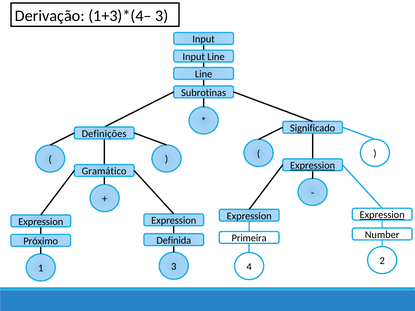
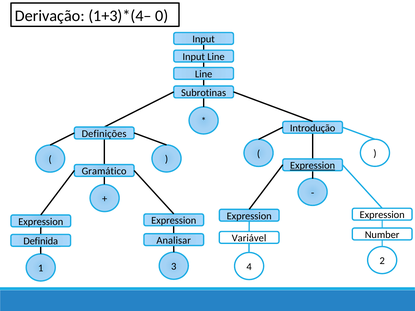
3 at (162, 16): 3 -> 0
Significado: Significado -> Introdução
Expression at (382, 215) underline: present -> none
Primeira: Primeira -> Variável
Definida: Definida -> Analisar
Próximo: Próximo -> Definida
